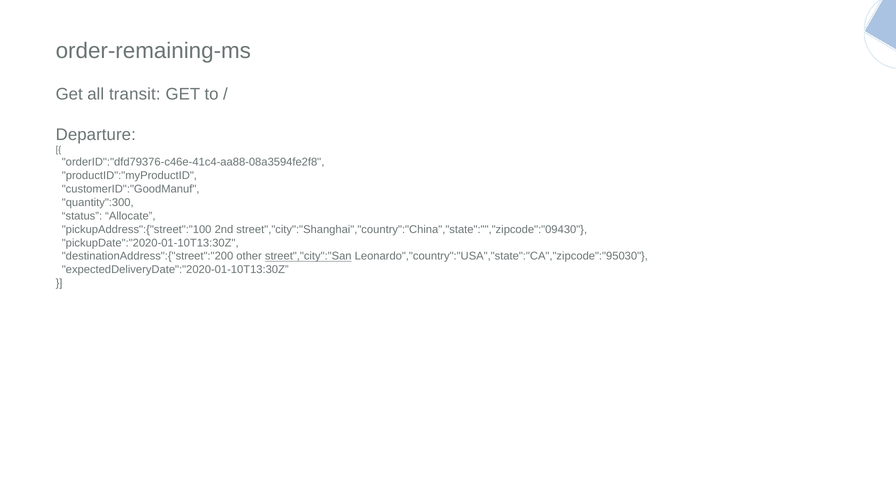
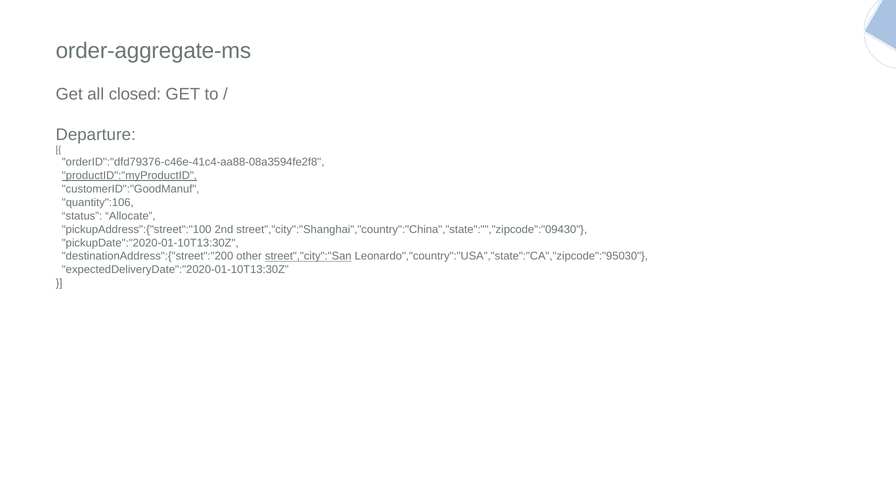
order-remaining-ms: order-remaining-ms -> order-aggregate-ms
transit: transit -> closed
productID":"myProductID underline: none -> present
quantity":300: quantity":300 -> quantity":106
